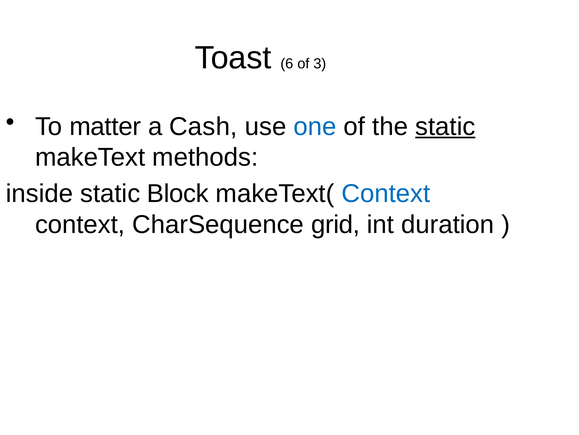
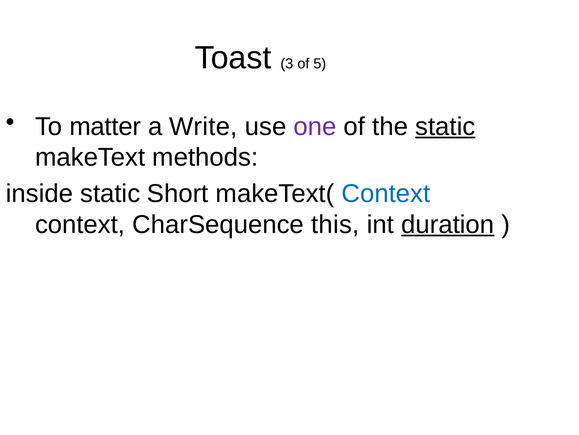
6: 6 -> 3
3: 3 -> 5
Cash: Cash -> Write
one colour: blue -> purple
Block: Block -> Short
grid: grid -> this
duration underline: none -> present
